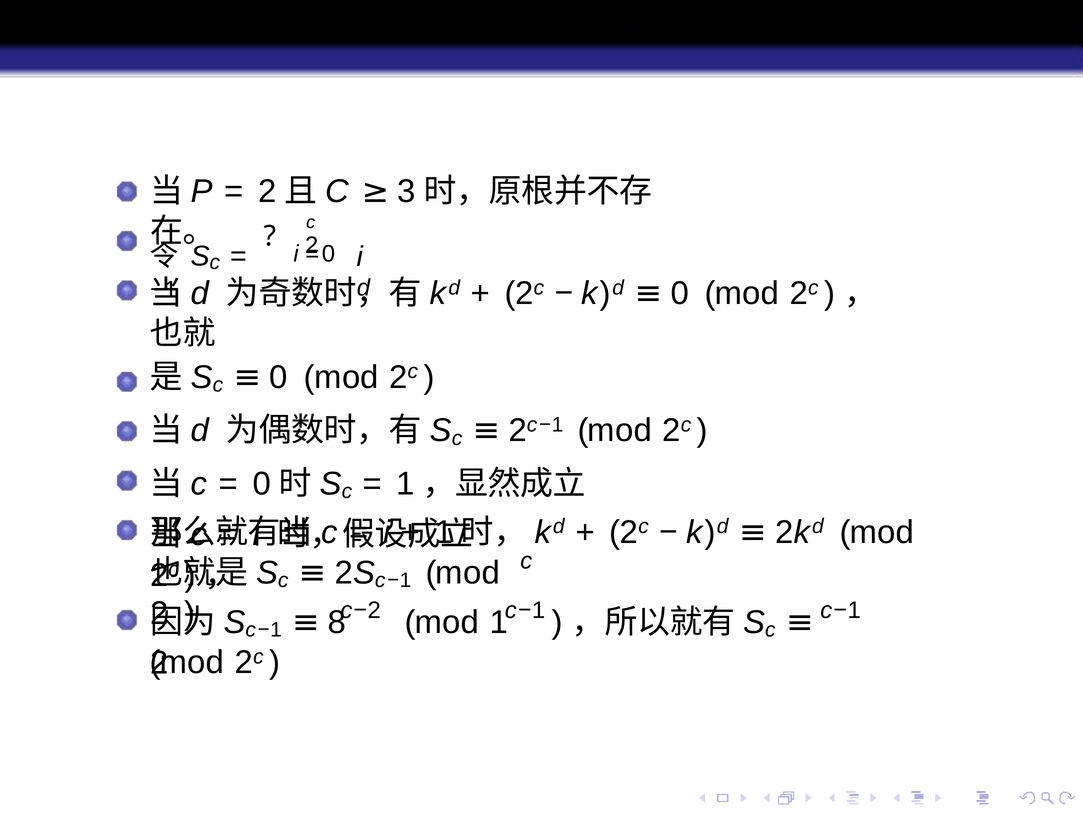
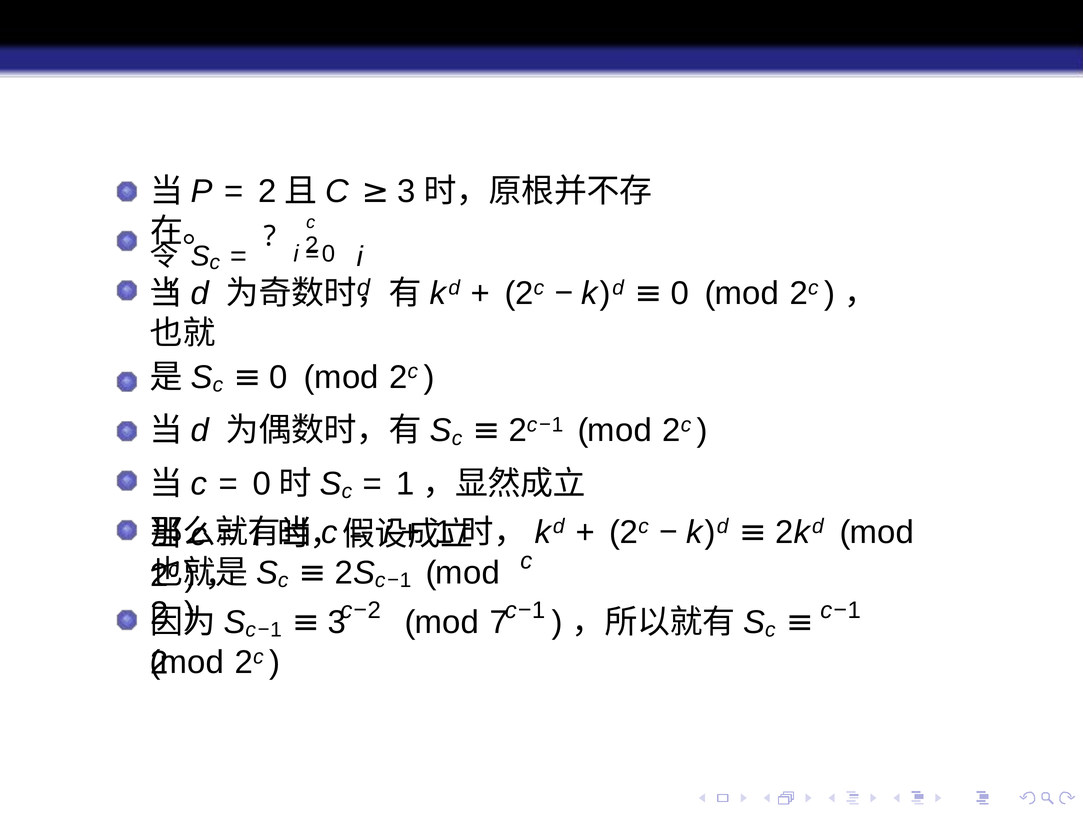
8: 8 -> 3
1: 1 -> 7
